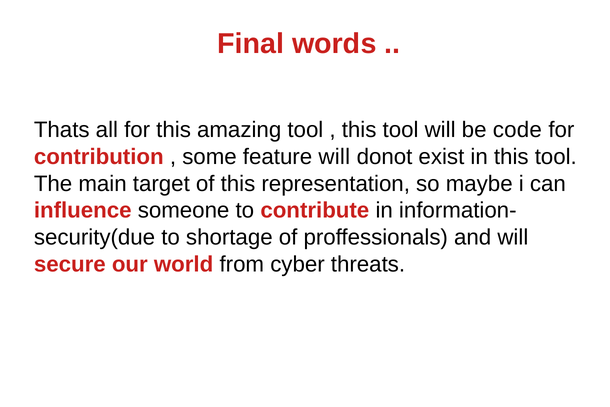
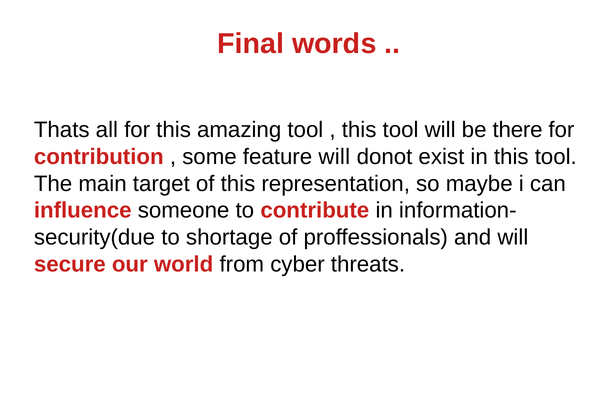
code: code -> there
